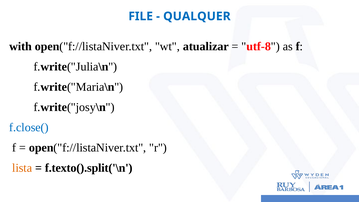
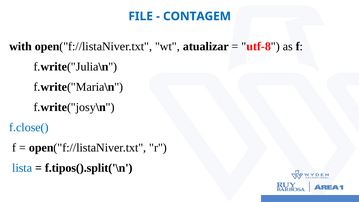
QUALQUER: QUALQUER -> CONTAGEM
lista colour: orange -> blue
f.texto().split('\n: f.texto().split('\n -> f.tipos().split('\n
